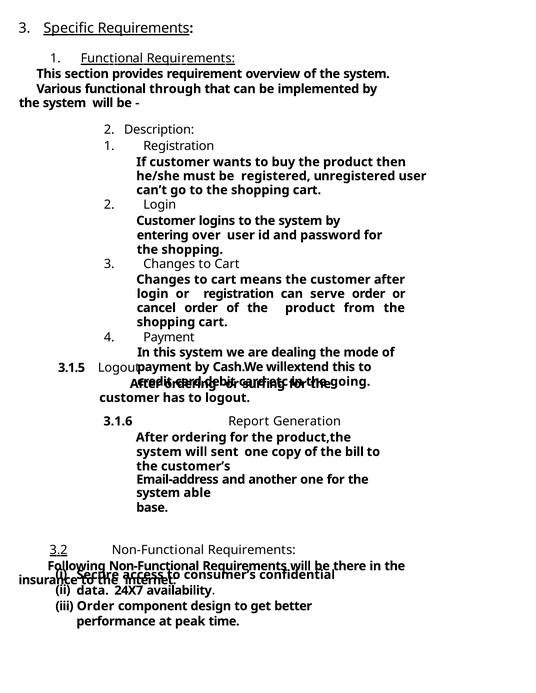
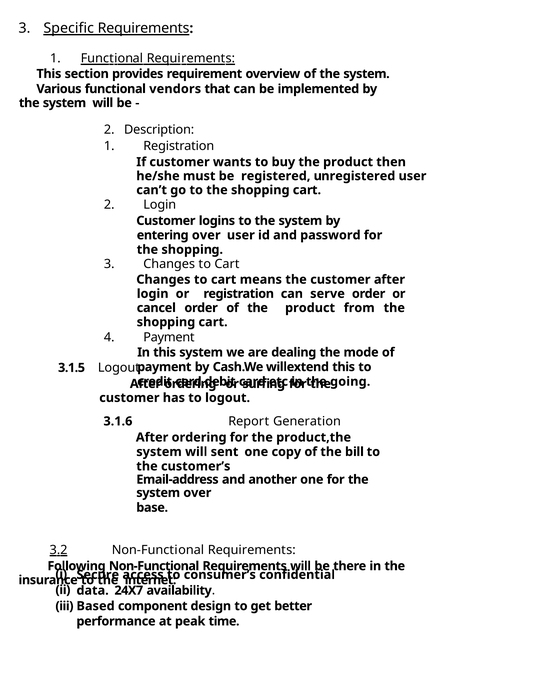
through: through -> vendors
system able: able -> over
Order at (95, 607): Order -> Based
